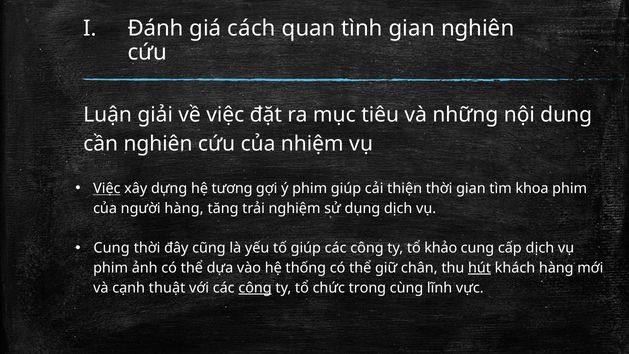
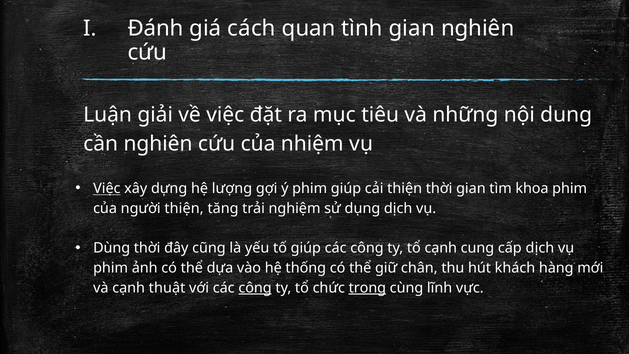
tương: tương -> lượng
người hàng: hàng -> thiện
Cung at (112, 248): Cung -> Dùng
tổ khảo: khảo -> cạnh
hút underline: present -> none
trong underline: none -> present
